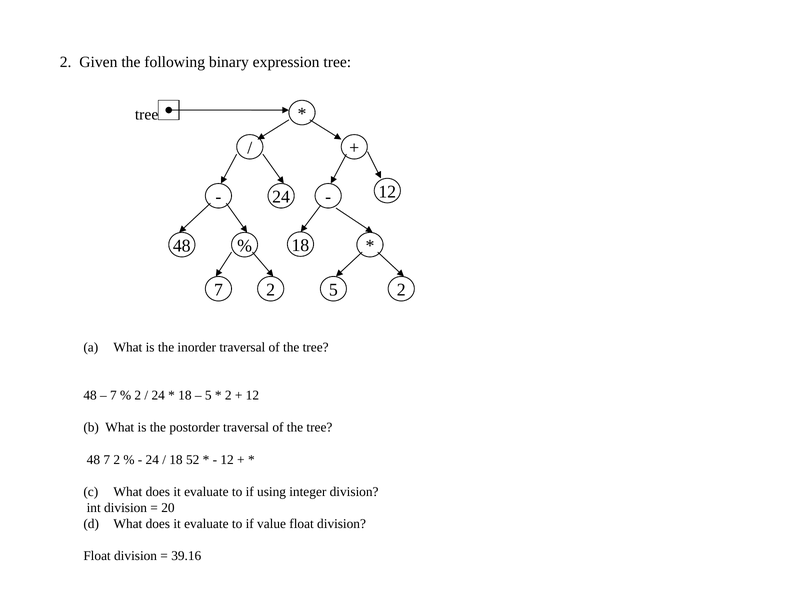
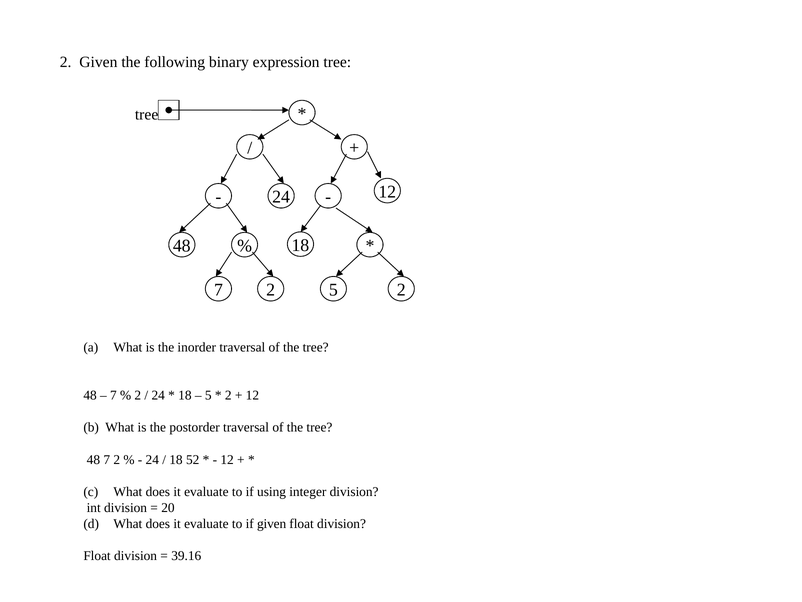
if value: value -> given
